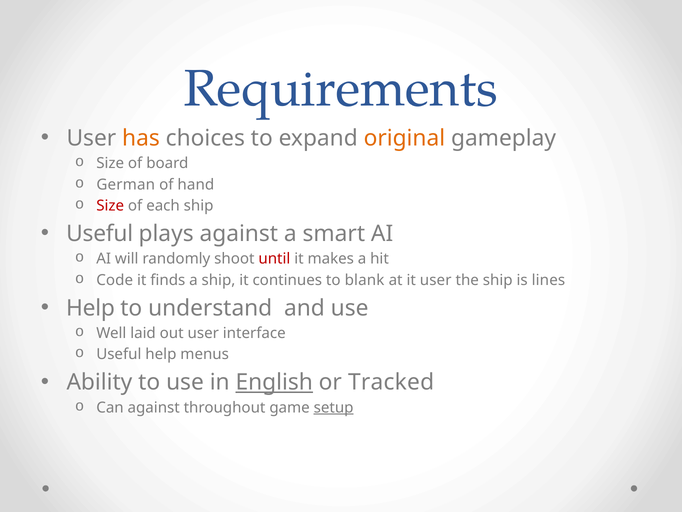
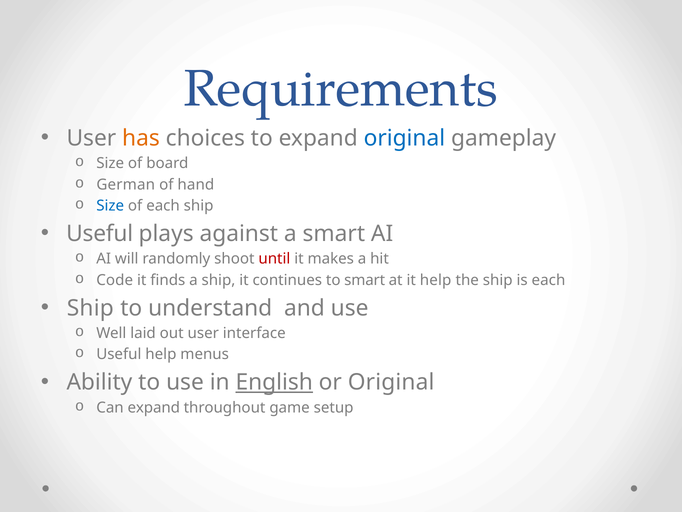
original at (404, 138) colour: orange -> blue
Size at (110, 206) colour: red -> blue
to blank: blank -> smart
it user: user -> help
is lines: lines -> each
Help at (91, 308): Help -> Ship
or Tracked: Tracked -> Original
Can against: against -> expand
setup underline: present -> none
